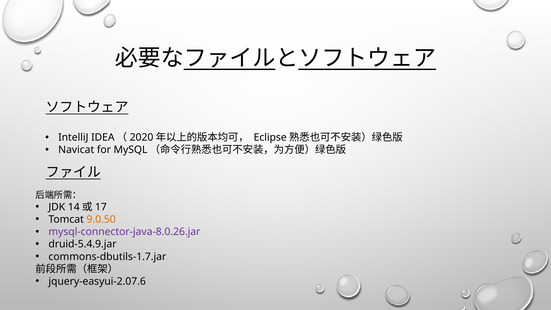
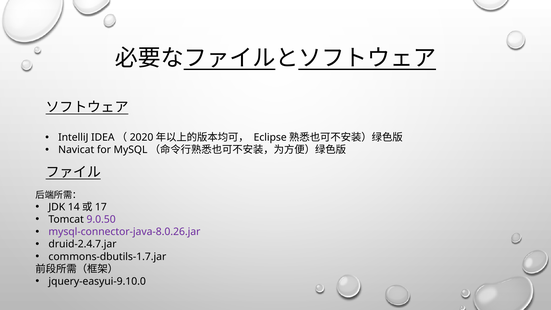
9.0.50 colour: orange -> purple
druid-5.4.9.jar: druid-5.4.9.jar -> druid-2.4.7.jar
jquery-easyui-2.07.6: jquery-easyui-2.07.6 -> jquery-easyui-9.10.0
